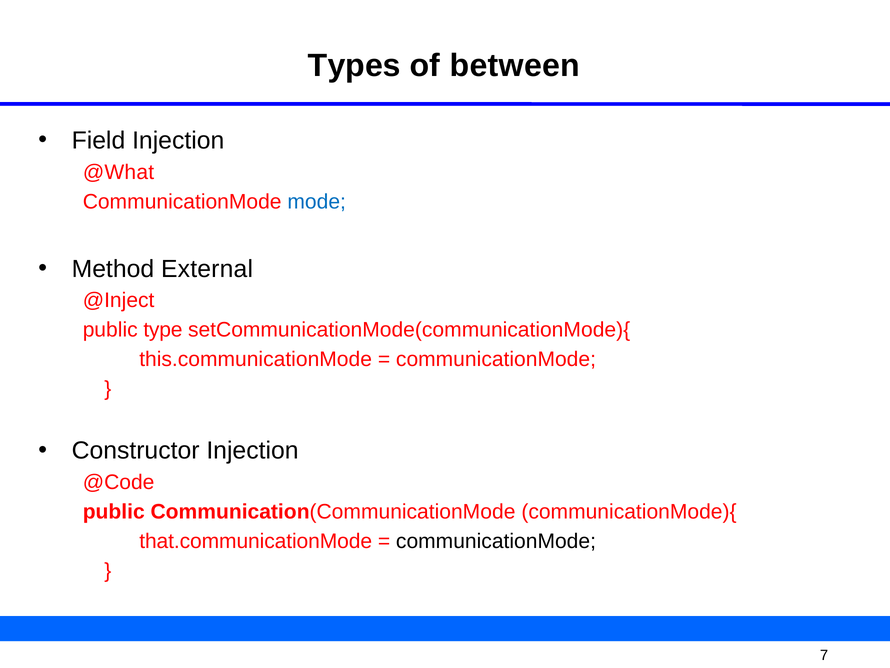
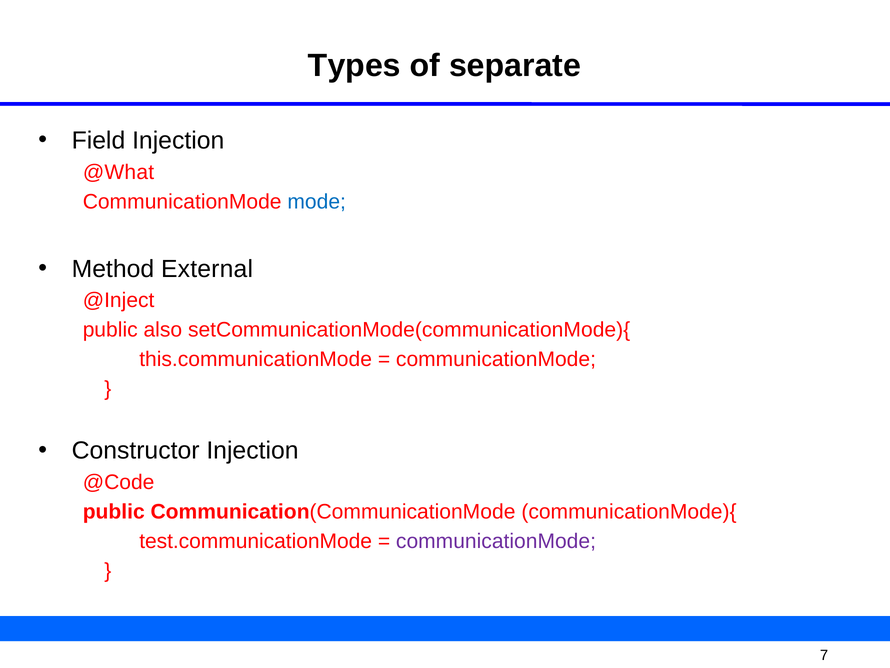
between: between -> separate
type: type -> also
that.communicationMode: that.communicationMode -> test.communicationMode
communicationMode at (496, 541) colour: black -> purple
